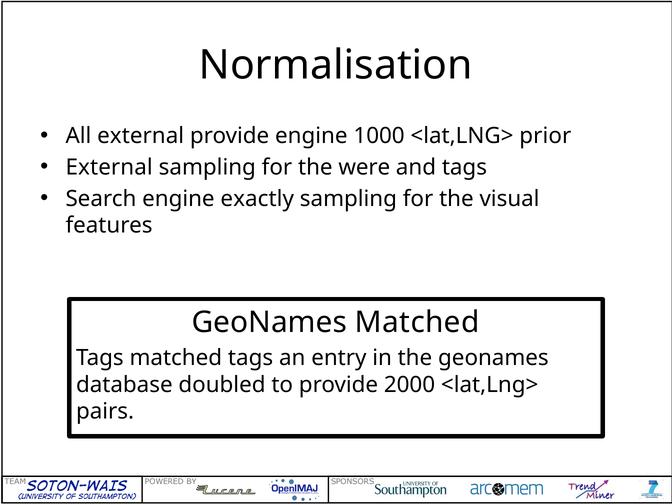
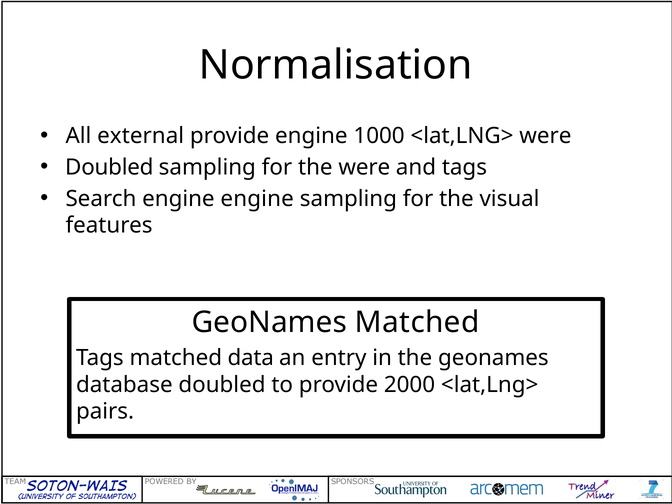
<lat,LNG> prior: prior -> were
External at (109, 167): External -> Doubled
engine exactly: exactly -> engine
Tags matched tags: tags -> data
